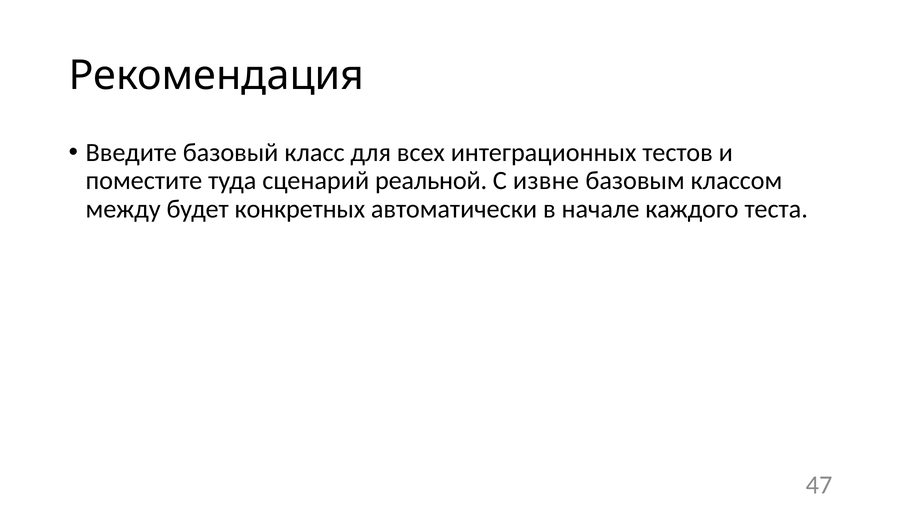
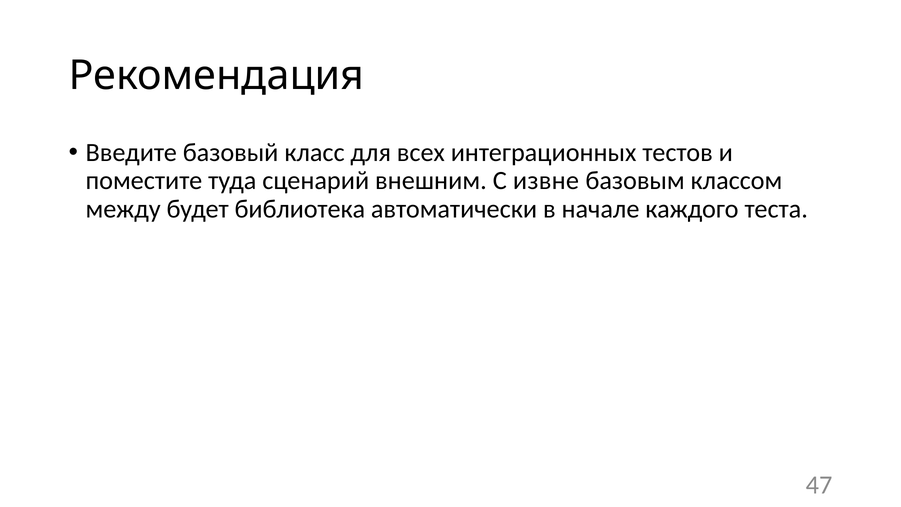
реальной: реальной -> внешним
конкретных: конкретных -> библиотека
